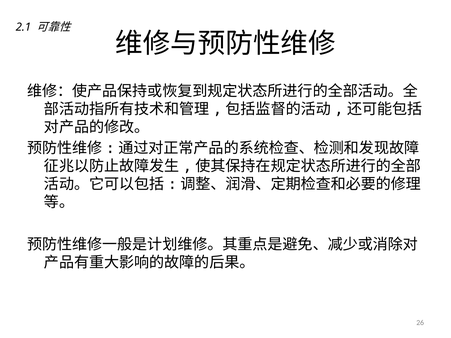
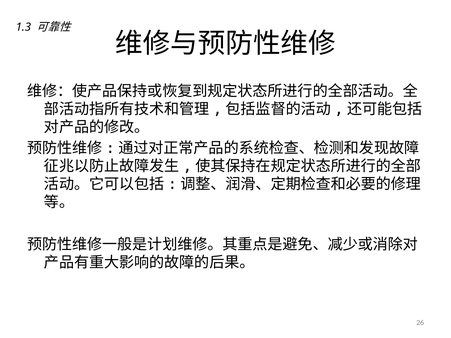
2.1: 2.1 -> 1.3
